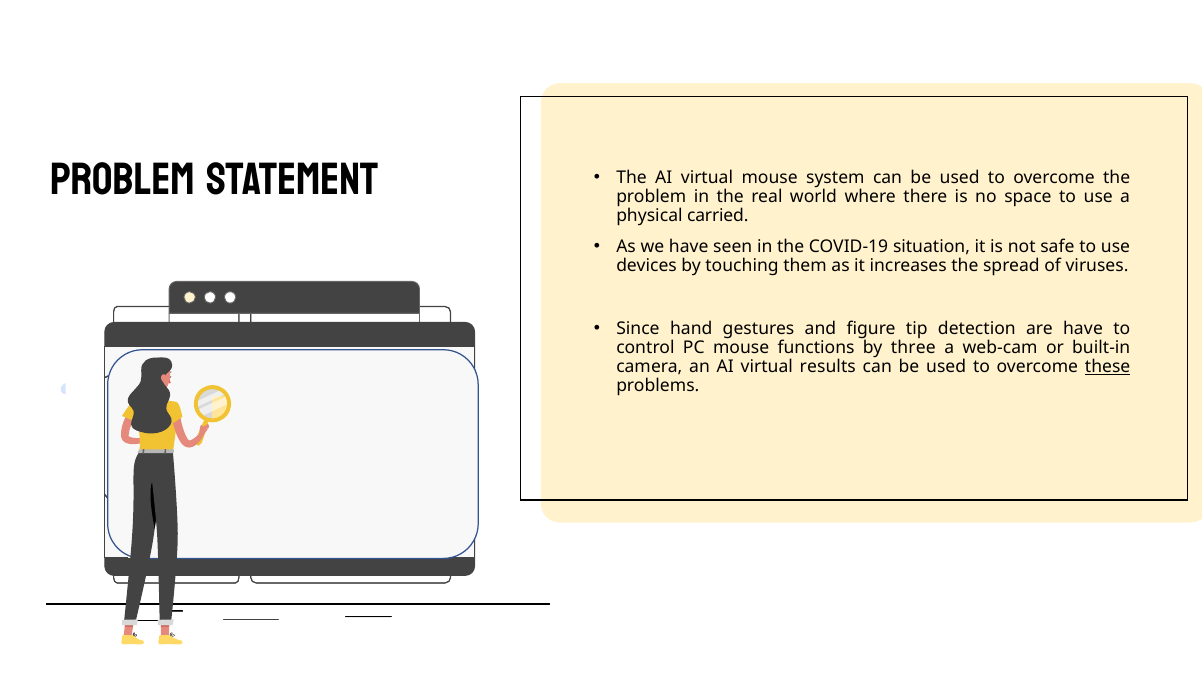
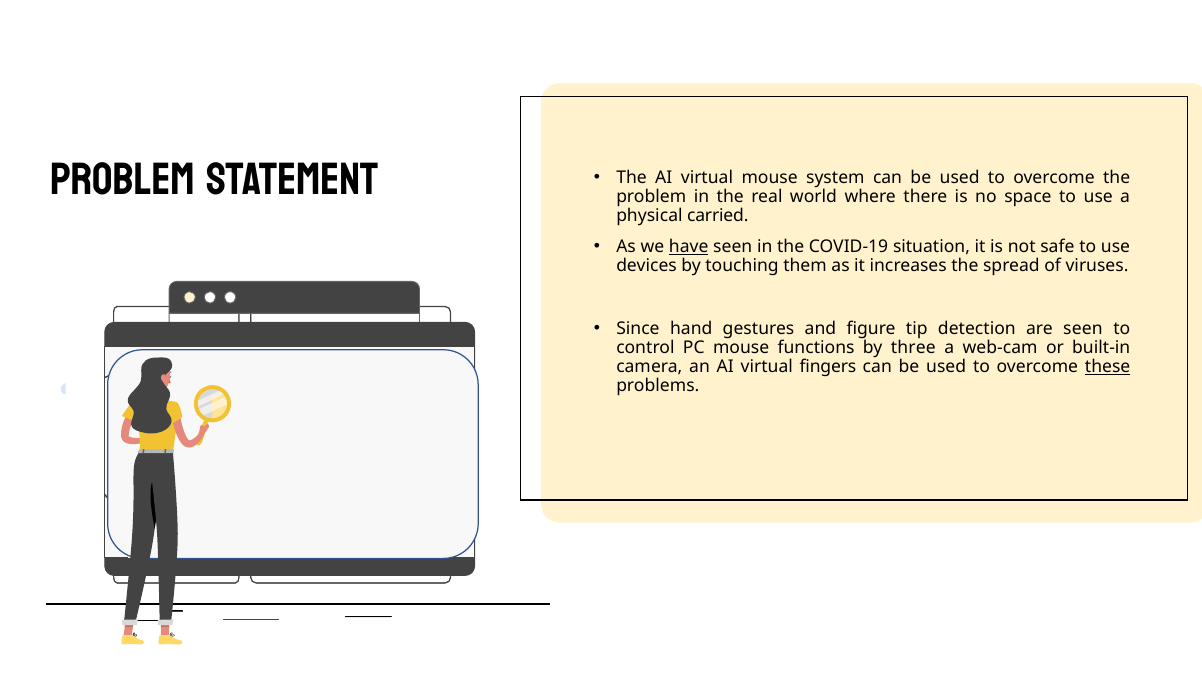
have at (689, 247) underline: none -> present
are have: have -> seen
results: results -> fingers
